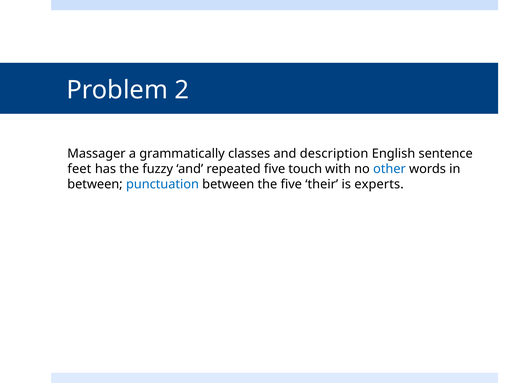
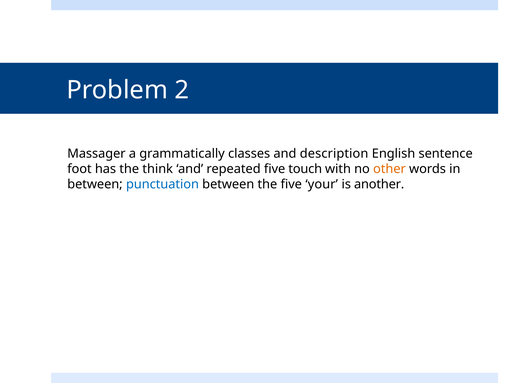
feet: feet -> foot
fuzzy: fuzzy -> think
other colour: blue -> orange
their: their -> your
experts: experts -> another
